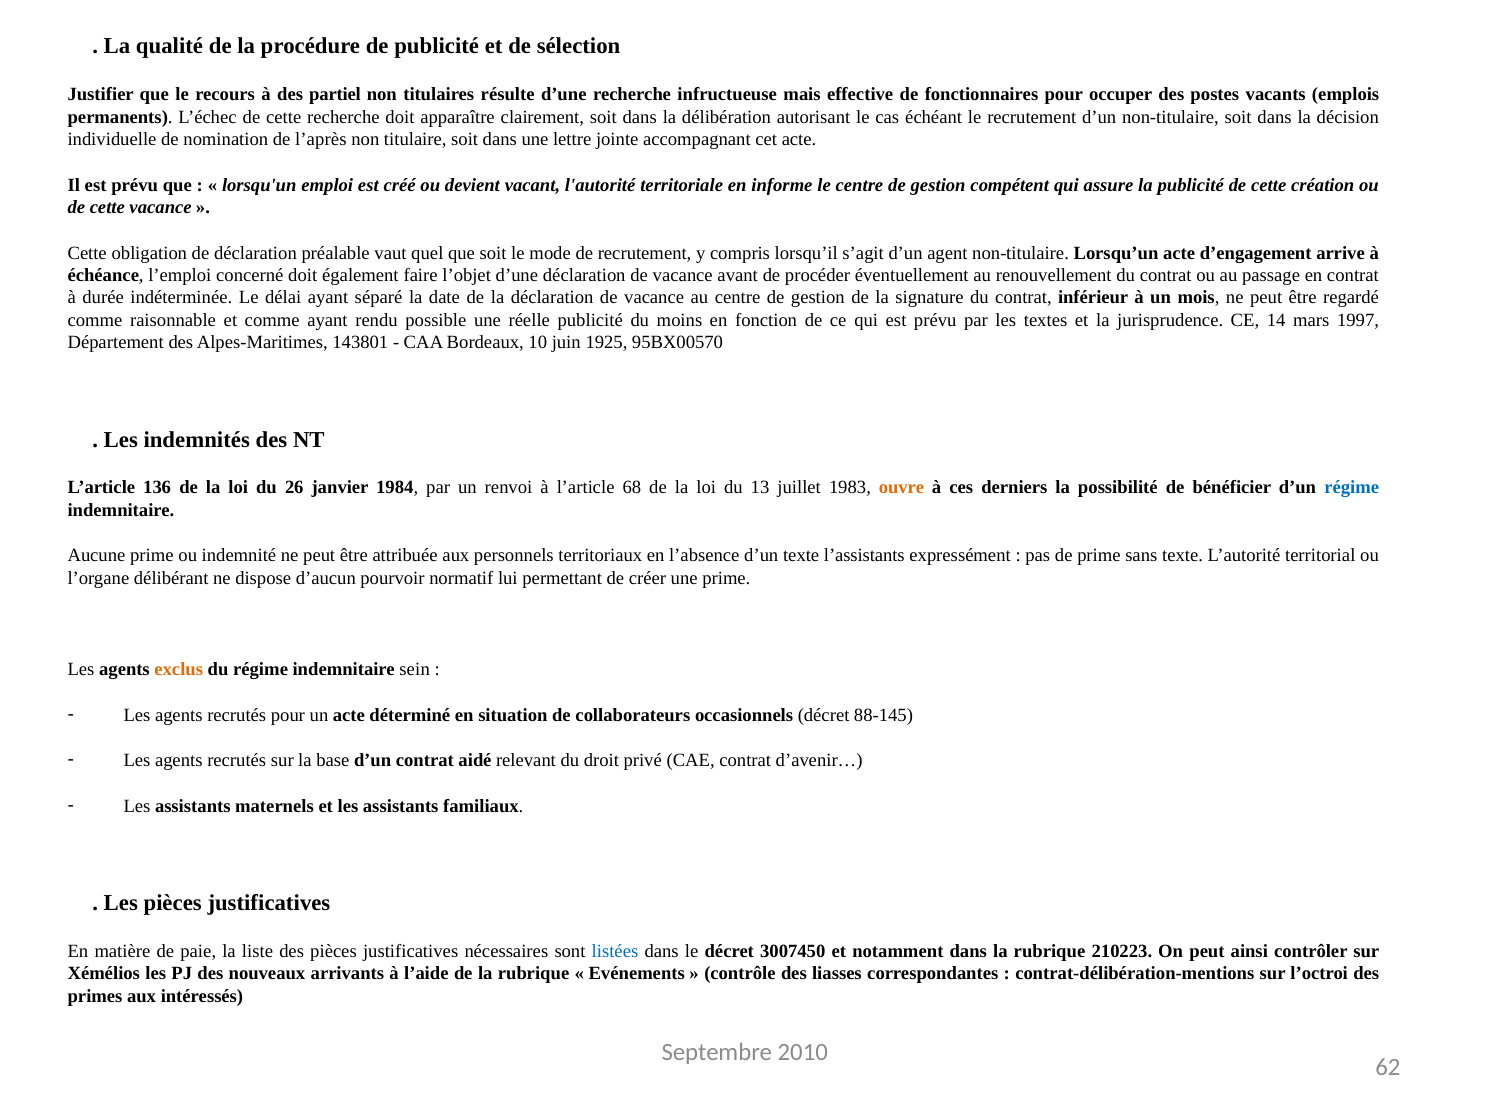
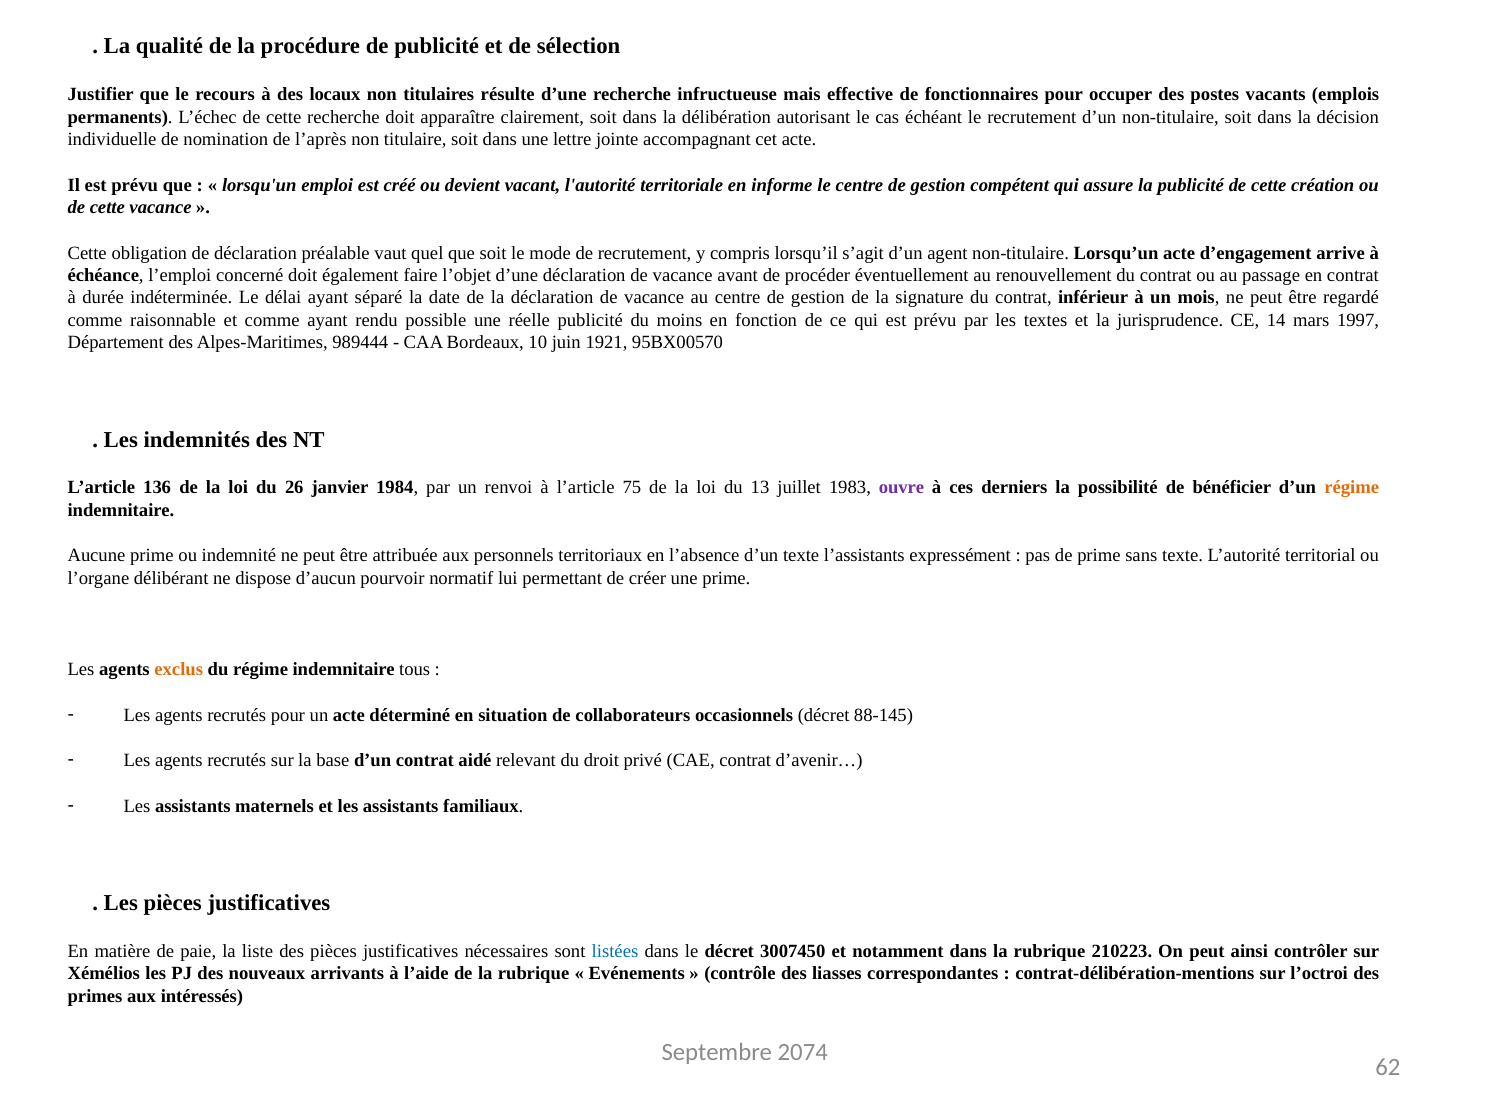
partiel: partiel -> locaux
143801: 143801 -> 989444
1925: 1925 -> 1921
68: 68 -> 75
ouvre colour: orange -> purple
régime at (1352, 487) colour: blue -> orange
sein: sein -> tous
2010: 2010 -> 2074
